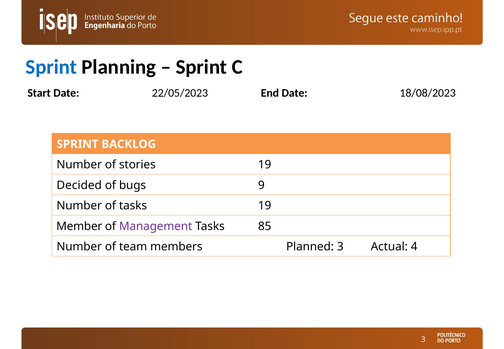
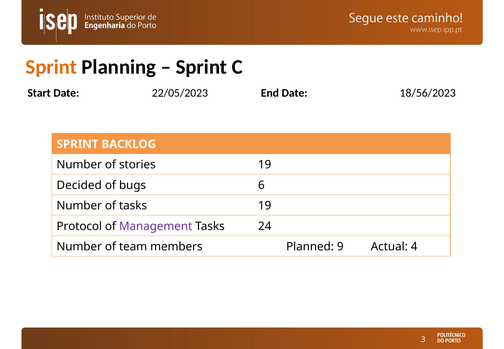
Sprint at (51, 67) colour: blue -> orange
18/08/2023: 18/08/2023 -> 18/56/2023
9: 9 -> 6
Member: Member -> Protocol
85: 85 -> 24
Planned 3: 3 -> 9
